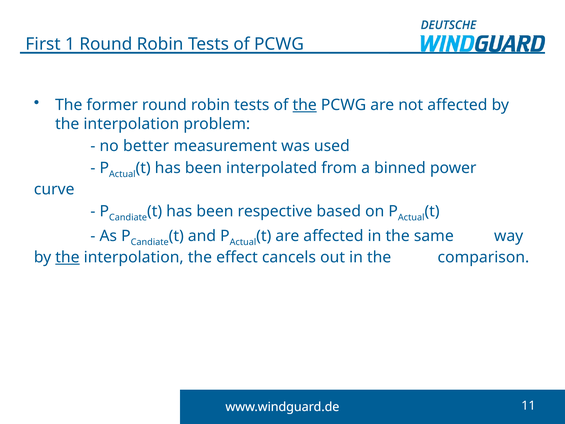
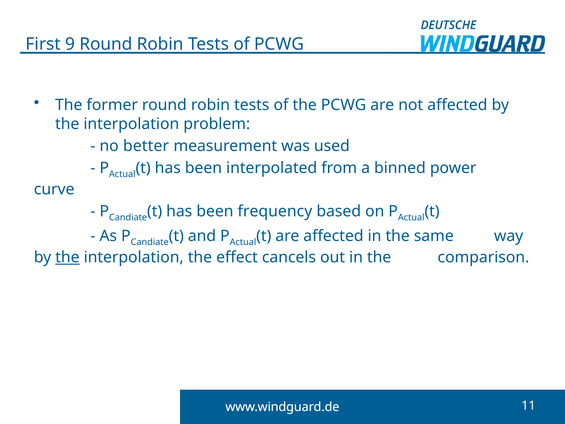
1: 1 -> 9
the at (305, 105) underline: present -> none
respective: respective -> frequency
